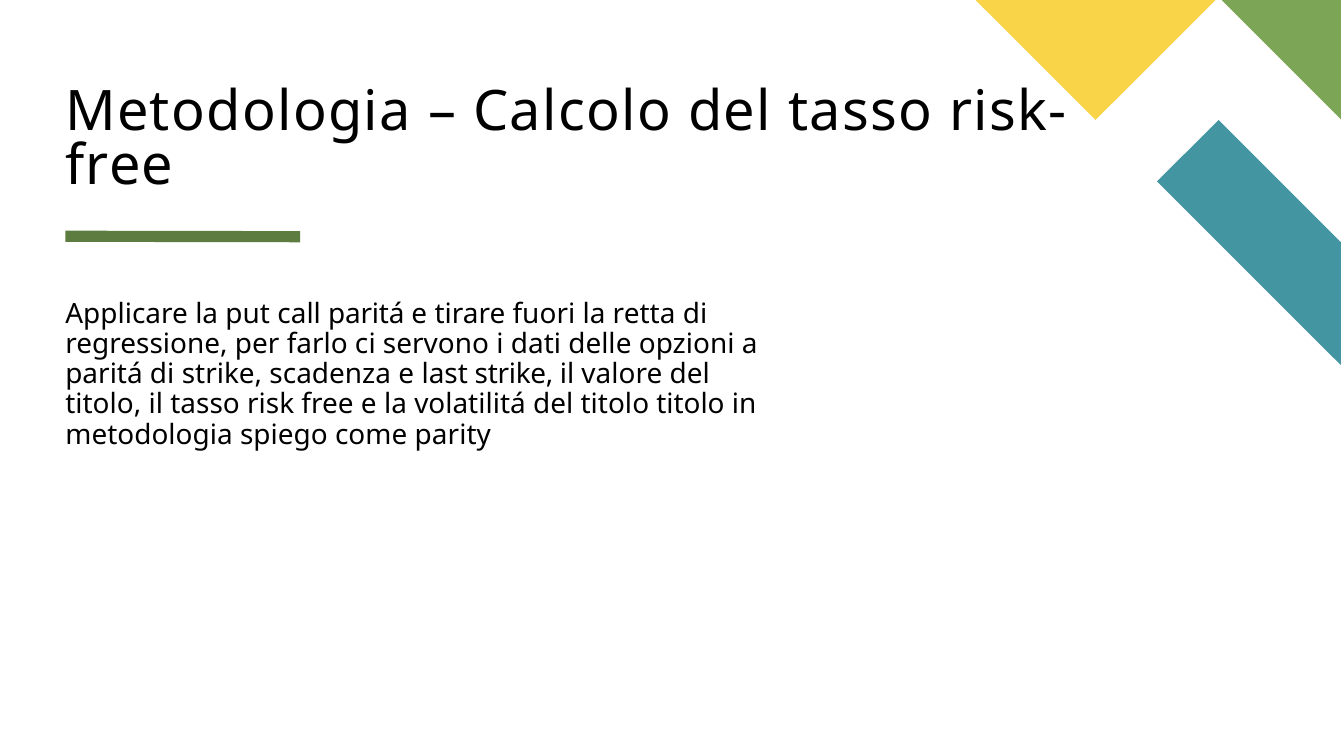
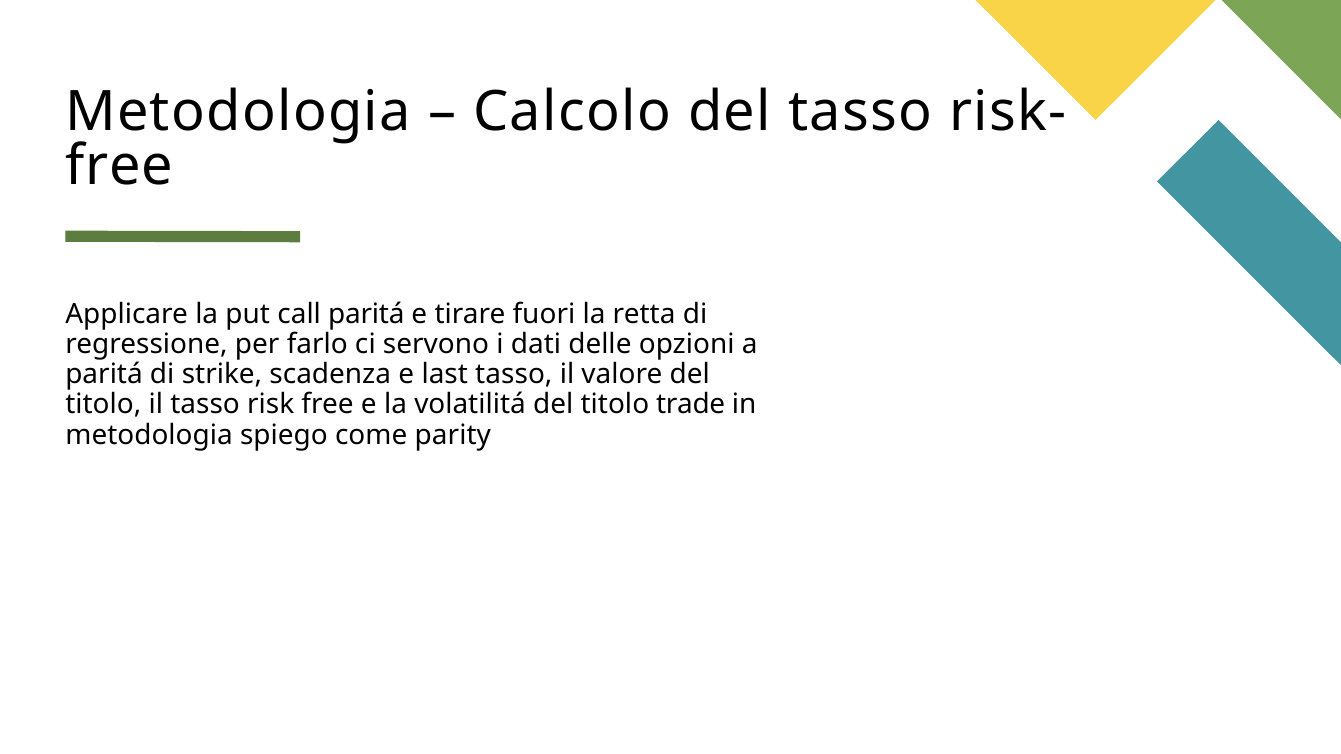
last strike: strike -> tasso
titolo titolo: titolo -> trade
